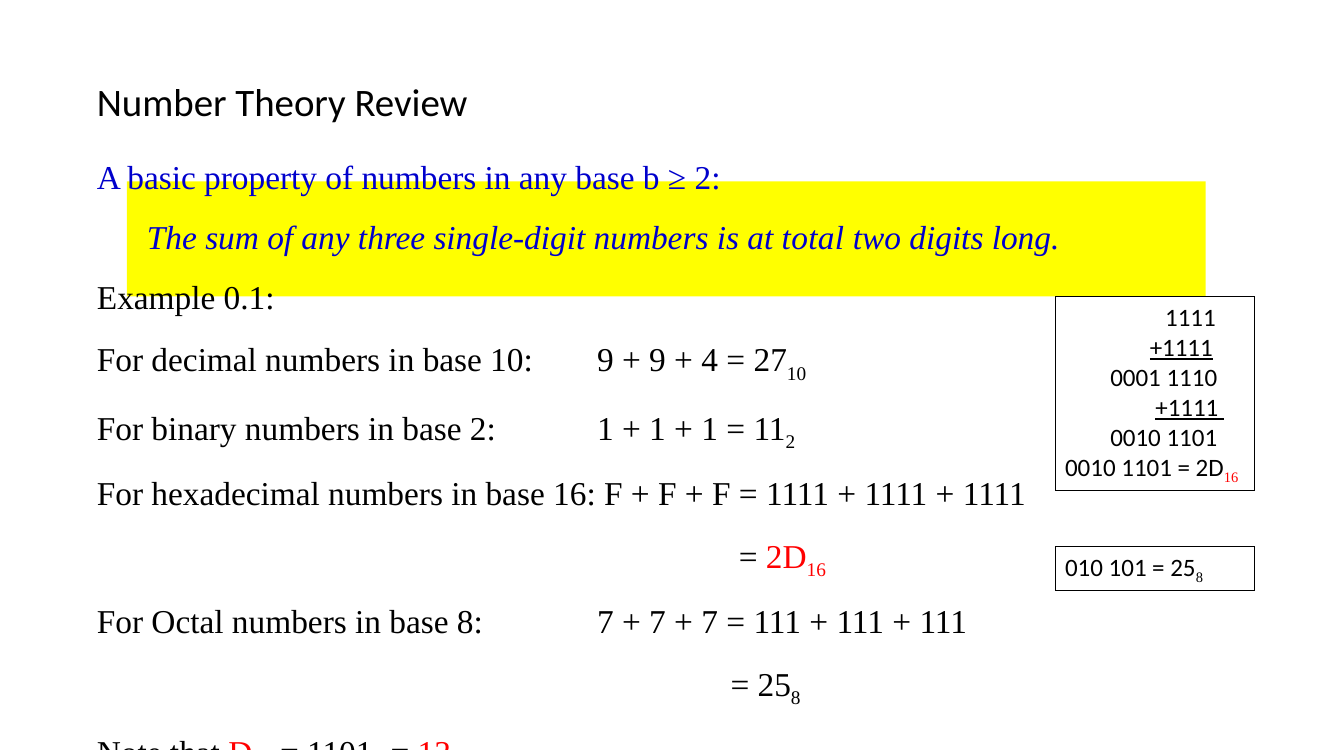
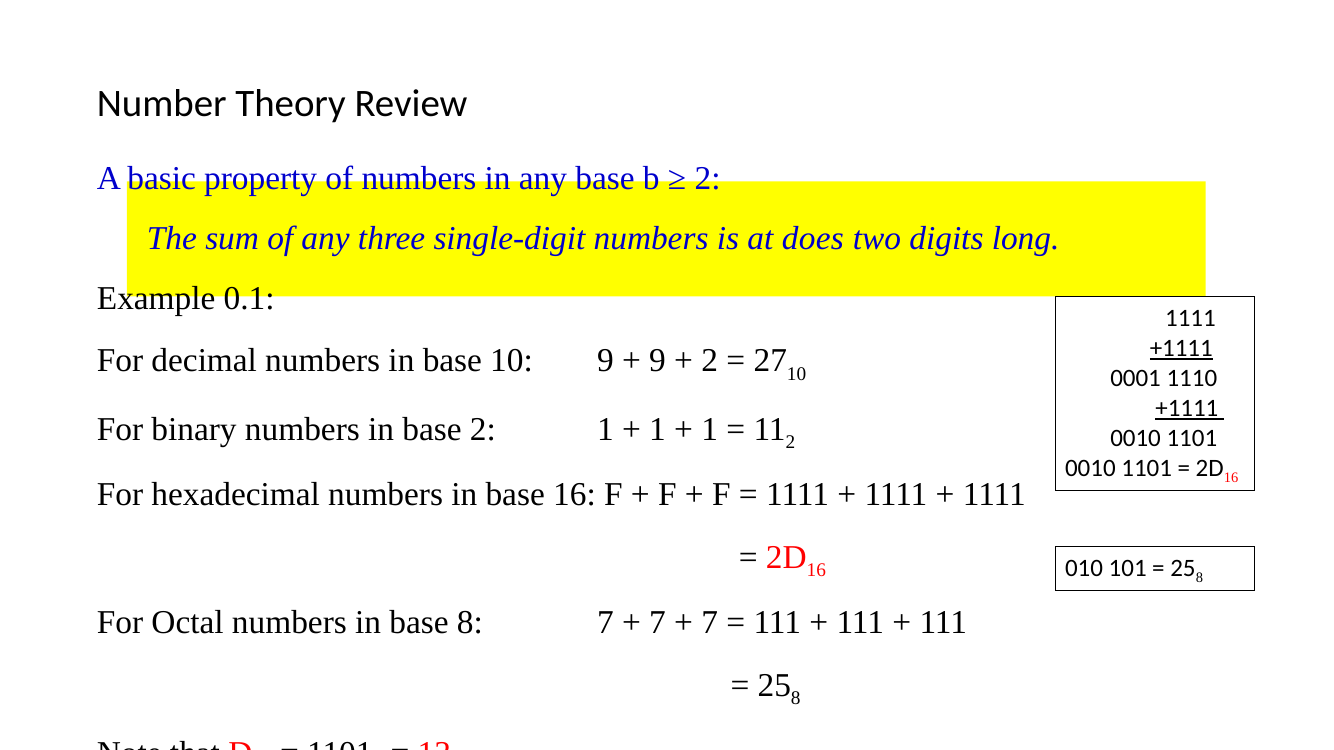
total: total -> does
4 at (710, 361): 4 -> 2
